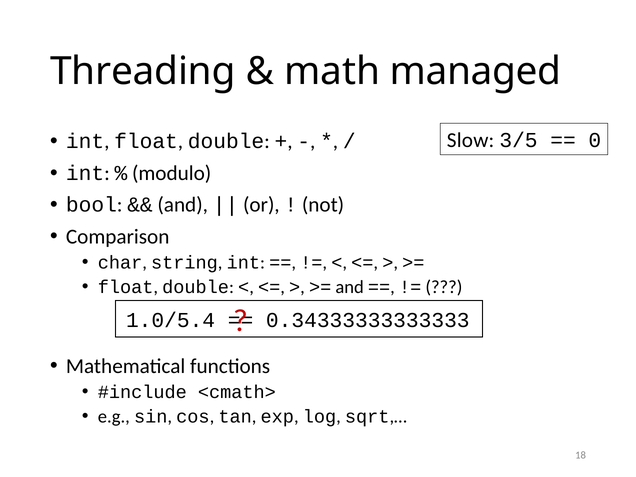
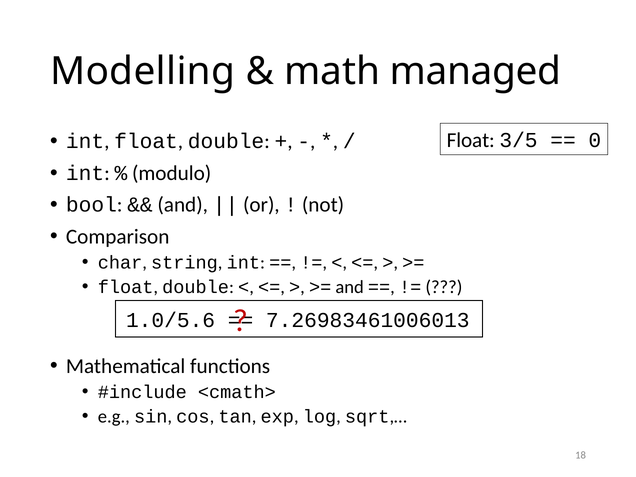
Threading: Threading -> Modelling
Slow at (471, 140): Slow -> Float
1.0/5.4: 1.0/5.4 -> 1.0/5.6
0.34333333333333: 0.34333333333333 -> 7.26983461006013
